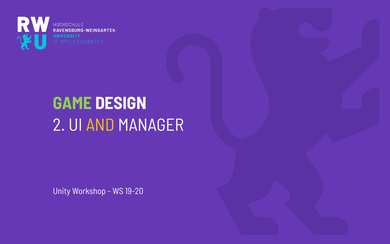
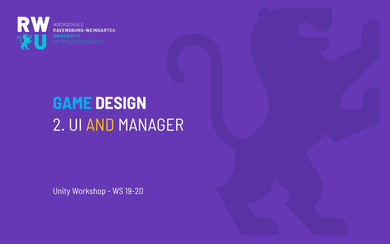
GAME colour: light green -> light blue
